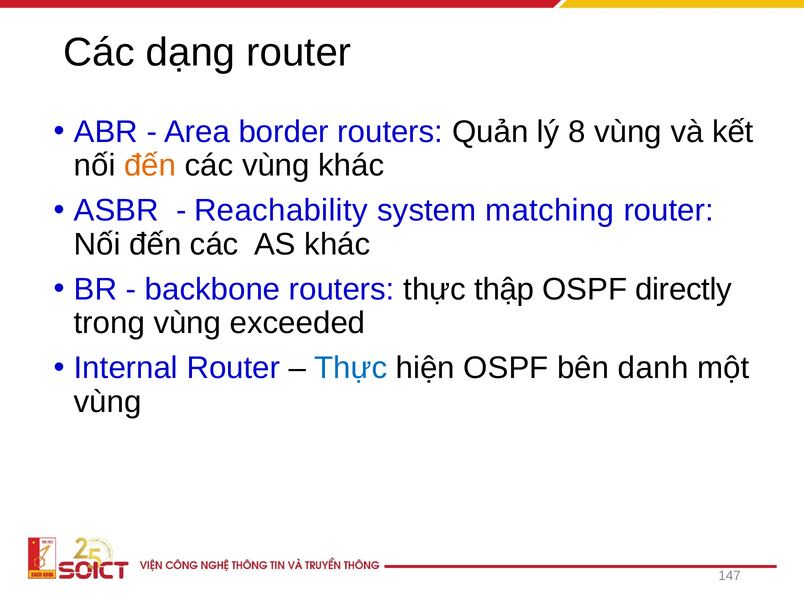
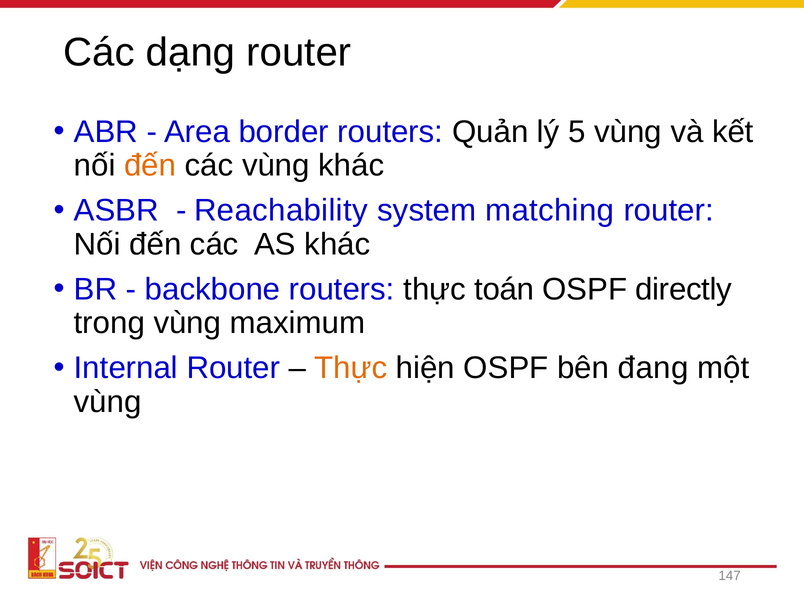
8: 8 -> 5
thập: thập -> toán
exceeded: exceeded -> maximum
Thực at (351, 368) colour: blue -> orange
danh: danh -> đang
